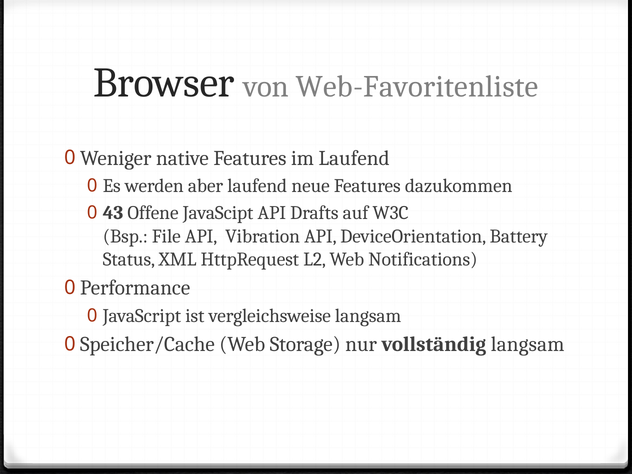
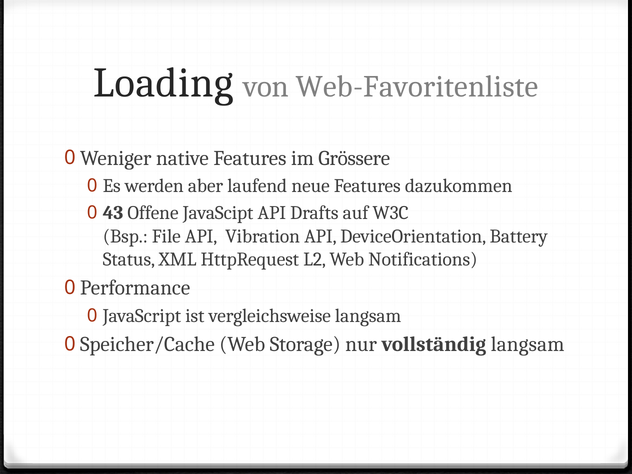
Browser: Browser -> Loading
im Laufend: Laufend -> Grössere
